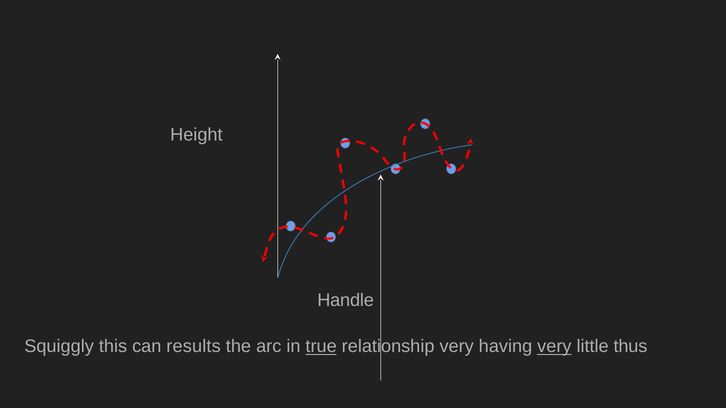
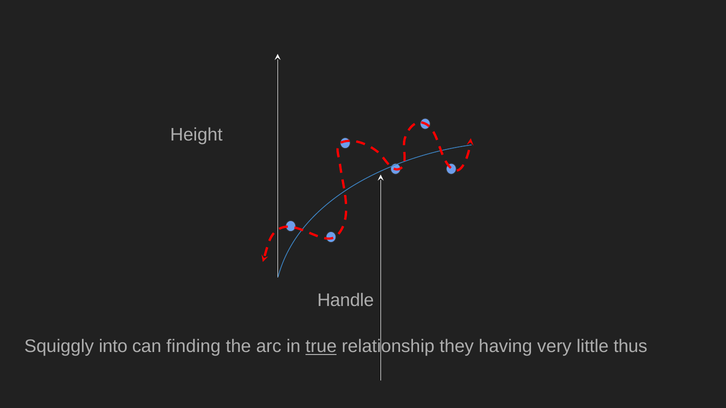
this: this -> into
results: results -> finding
relationship very: very -> they
very at (554, 347) underline: present -> none
